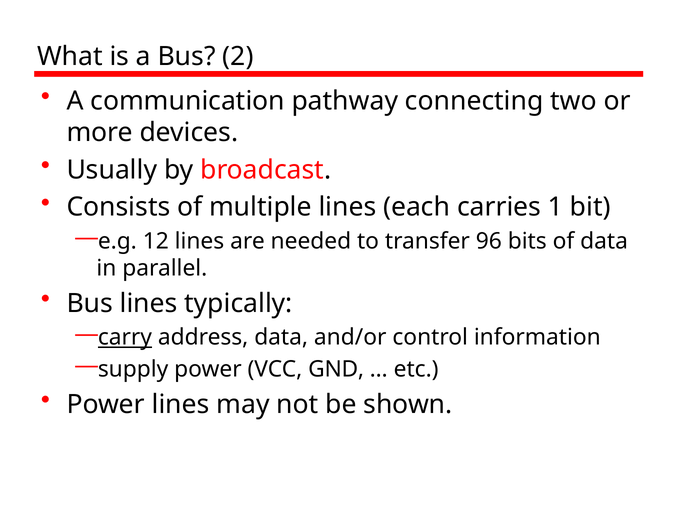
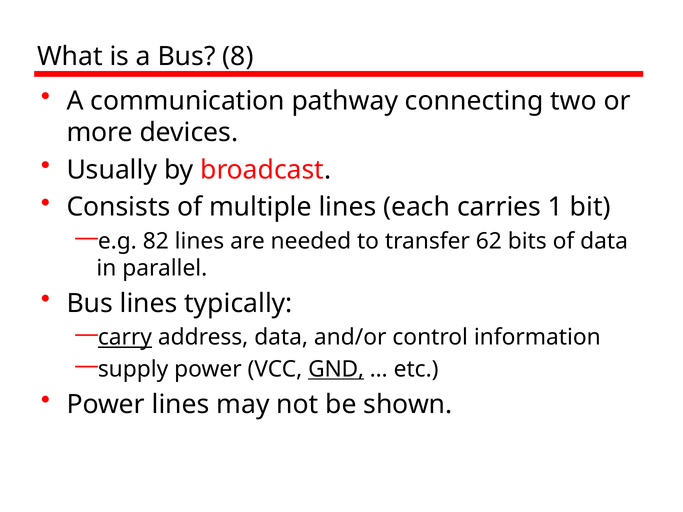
2: 2 -> 8
12: 12 -> 82
96: 96 -> 62
GND underline: none -> present
